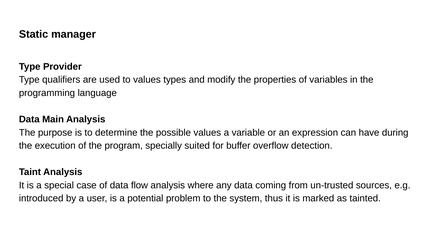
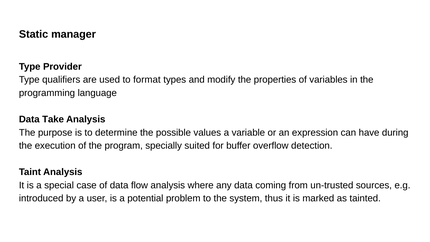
to values: values -> format
Main: Main -> Take
